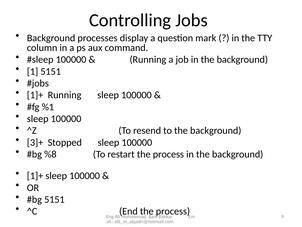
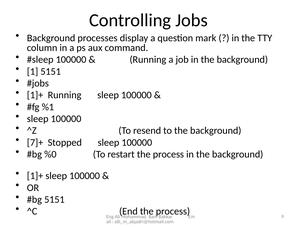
3]+: 3]+ -> 7]+
%8: %8 -> %0
